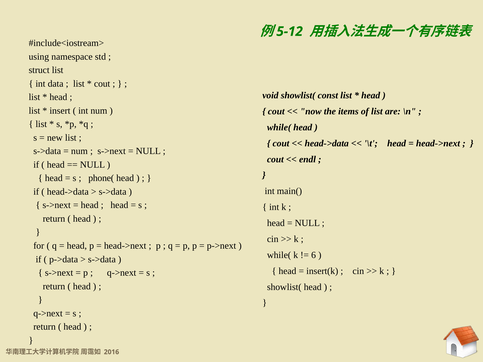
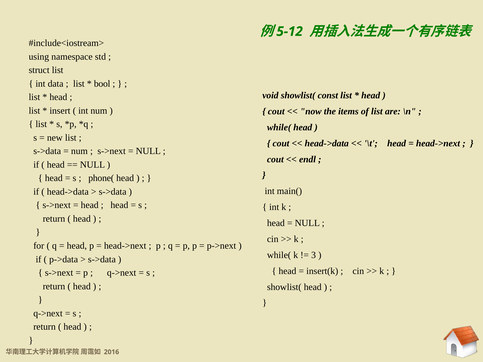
cout at (102, 84): cout -> bool
6: 6 -> 3
